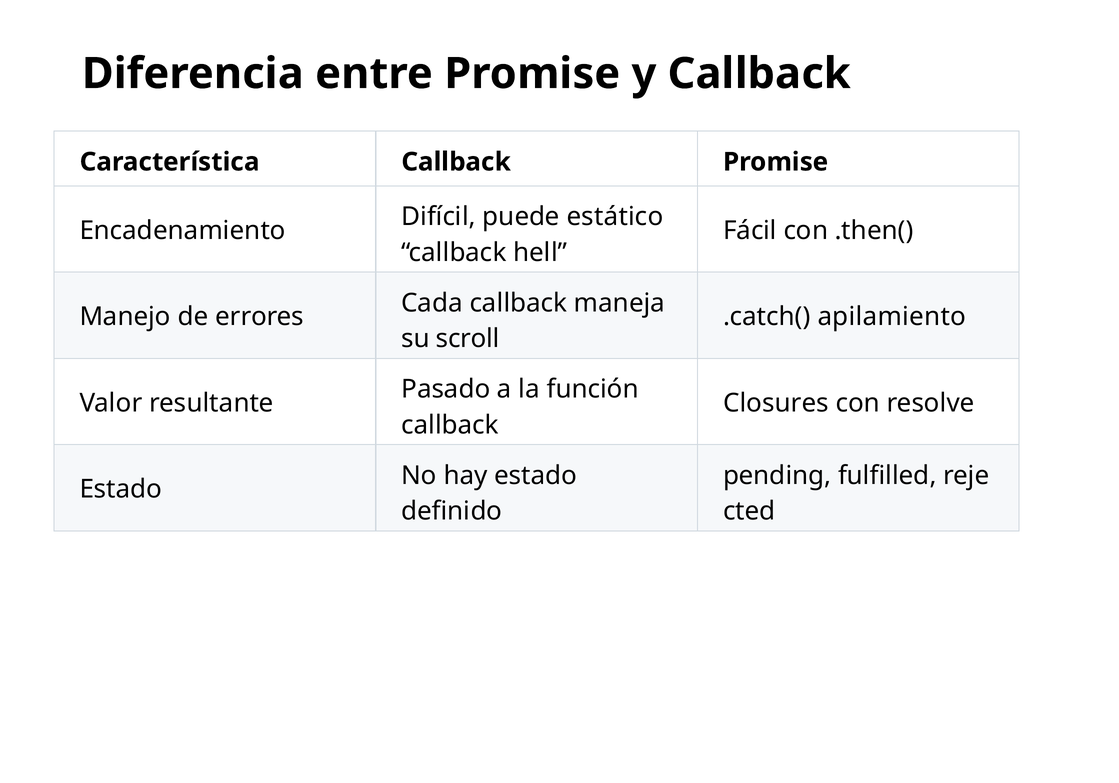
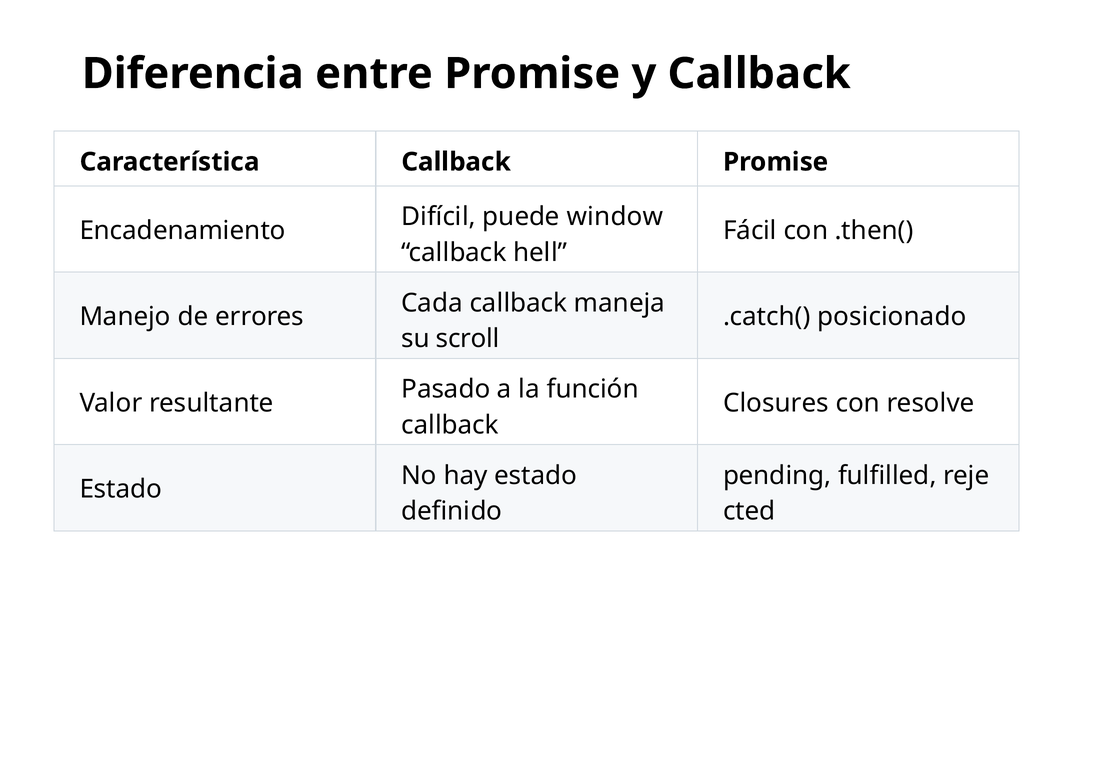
estático: estático -> window
apilamiento: apilamiento -> posicionado
